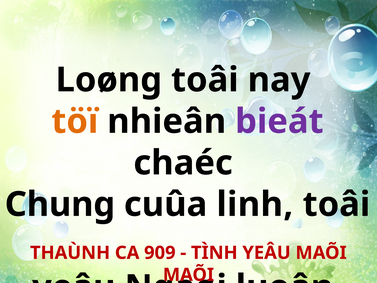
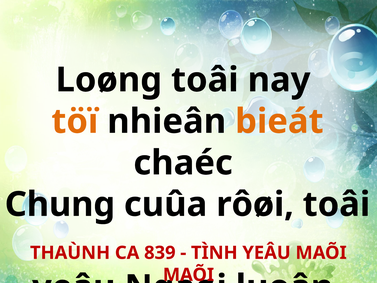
bieát colour: purple -> orange
linh: linh -> rôøi
909: 909 -> 839
